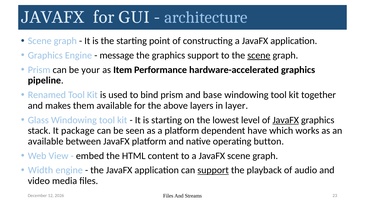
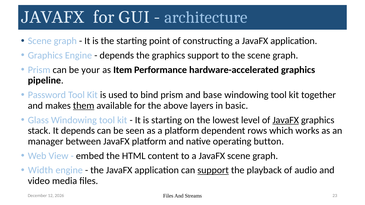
message at (117, 55): message -> depends
scene at (259, 55) underline: present -> none
Renamed: Renamed -> Password
them underline: none -> present
layer: layer -> basic
It package: package -> depends
have: have -> rows
available at (46, 142): available -> manager
